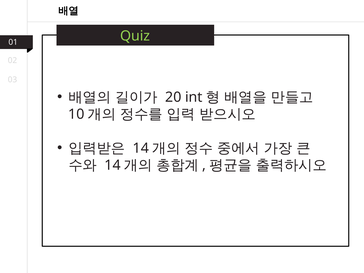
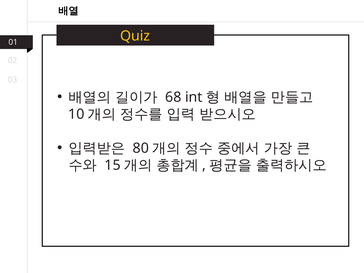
Quiz colour: light green -> yellow
20: 20 -> 68
14 at (141, 148): 14 -> 80
14 at (113, 165): 14 -> 15
